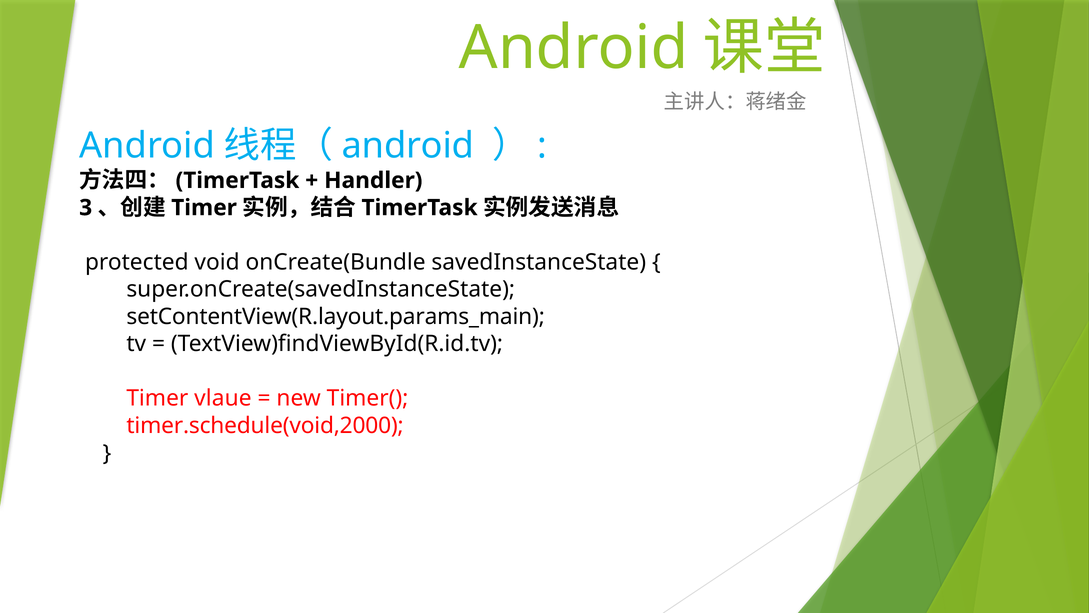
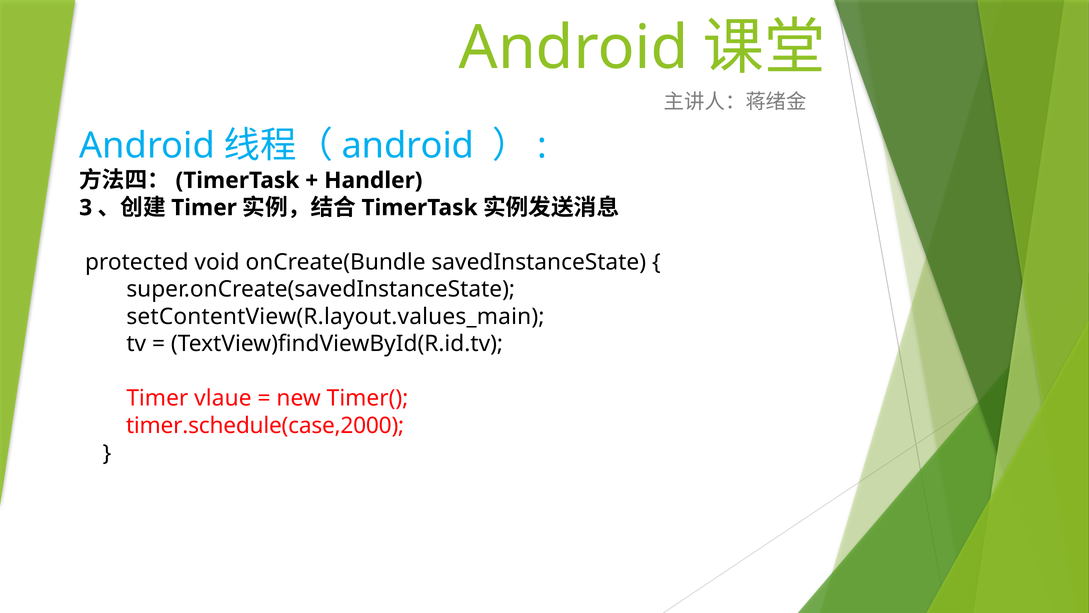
setContentView(R.layout.params_main: setContentView(R.layout.params_main -> setContentView(R.layout.values_main
timer.schedule(void,2000: timer.schedule(void,2000 -> timer.schedule(case,2000
